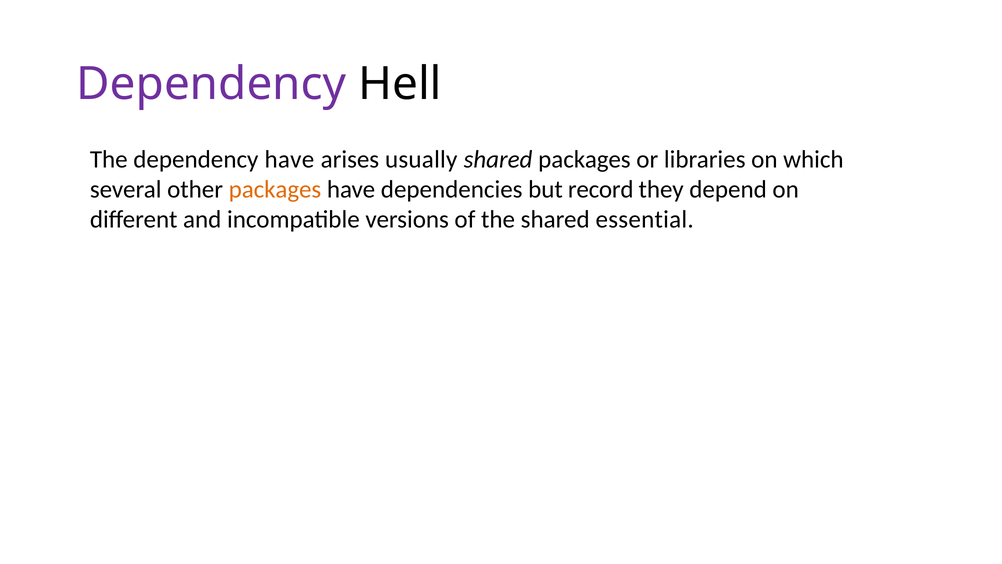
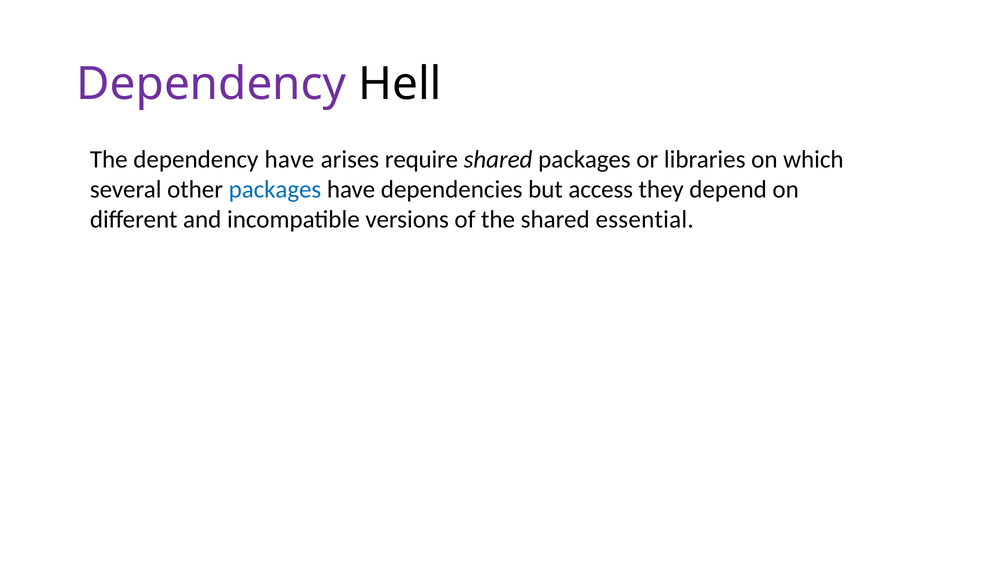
usually: usually -> require
packages at (275, 189) colour: orange -> blue
record: record -> access
